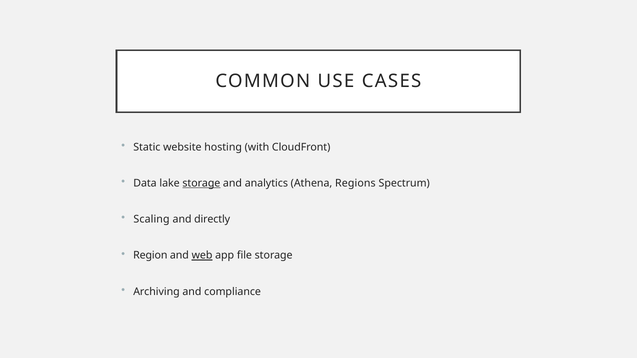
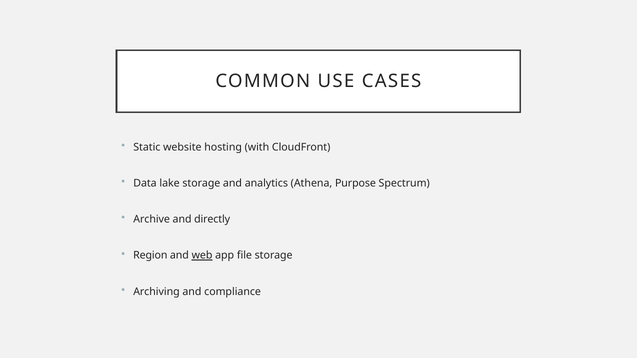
storage at (201, 183) underline: present -> none
Regions: Regions -> Purpose
Scaling: Scaling -> Archive
